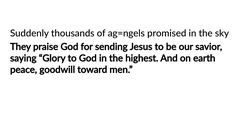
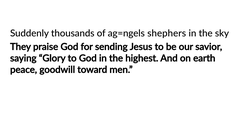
promised: promised -> shephers
